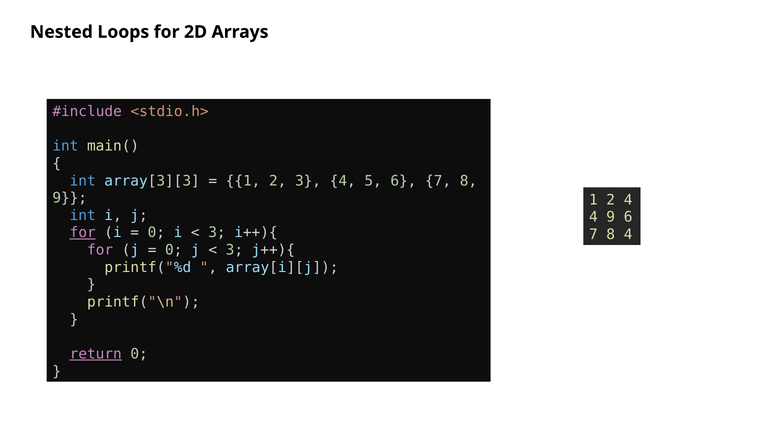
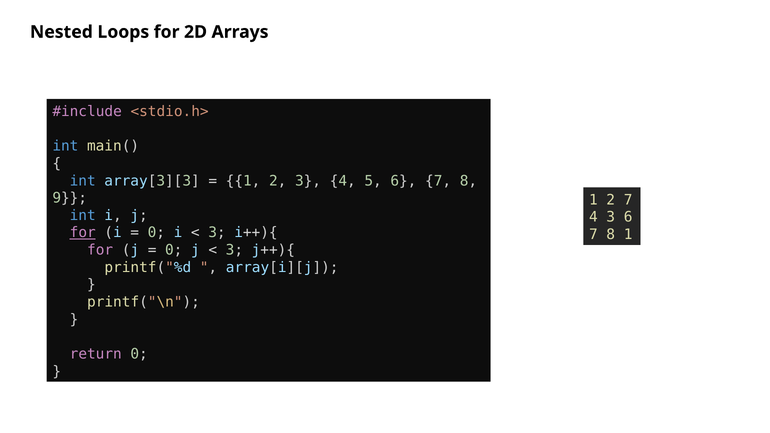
2 4: 4 -> 7
4 9: 9 -> 3
8 4: 4 -> 1
return underline: present -> none
